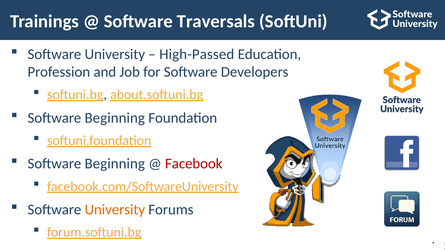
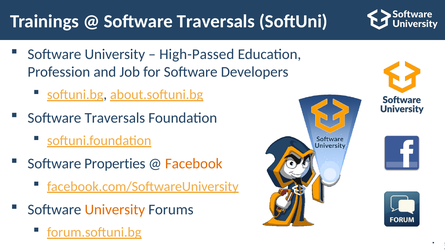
Beginning at (115, 118): Beginning -> Traversals
Beginning at (115, 164): Beginning -> Properties
Facebook colour: red -> orange
